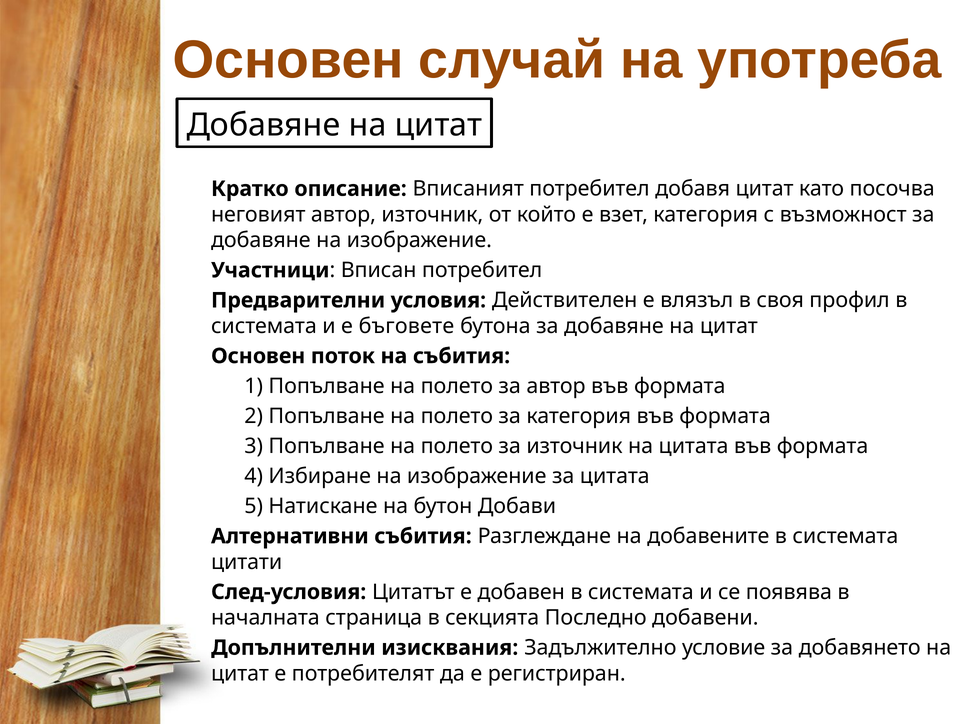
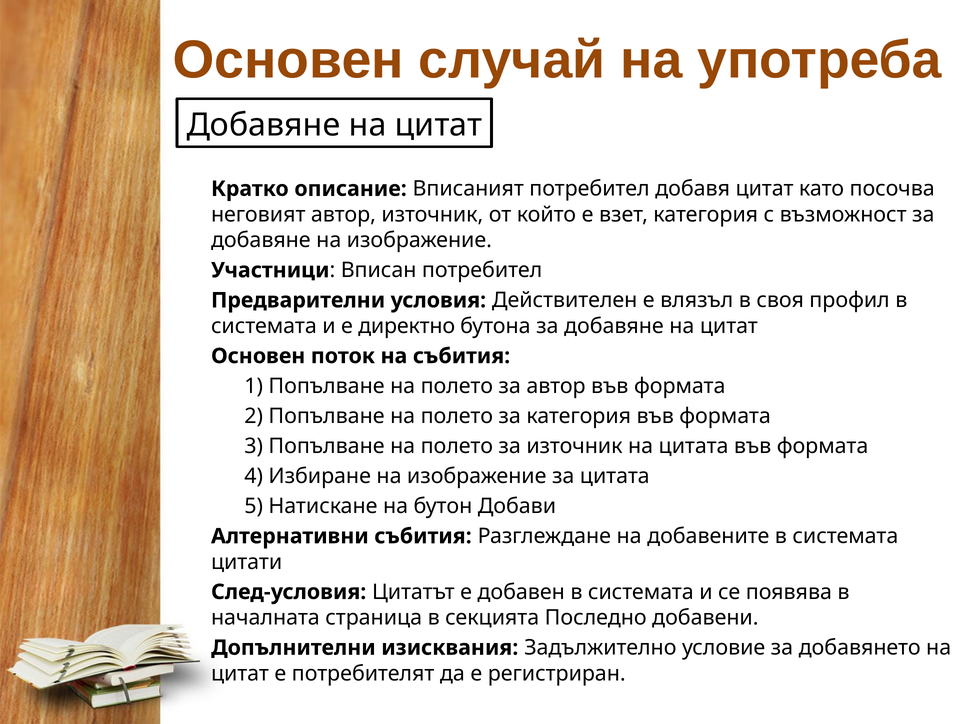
бъговете: бъговете -> директно
